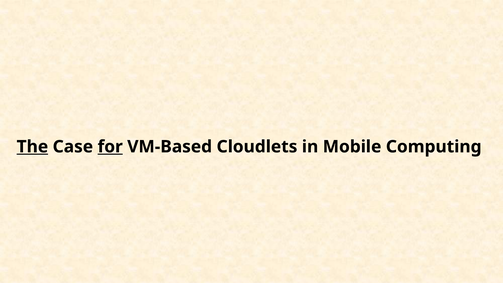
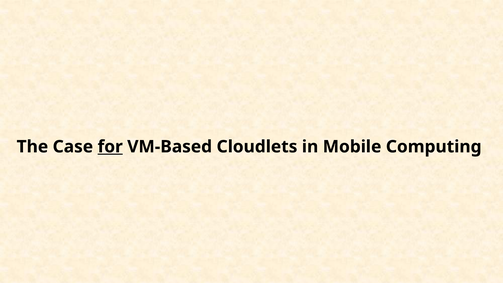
The underline: present -> none
